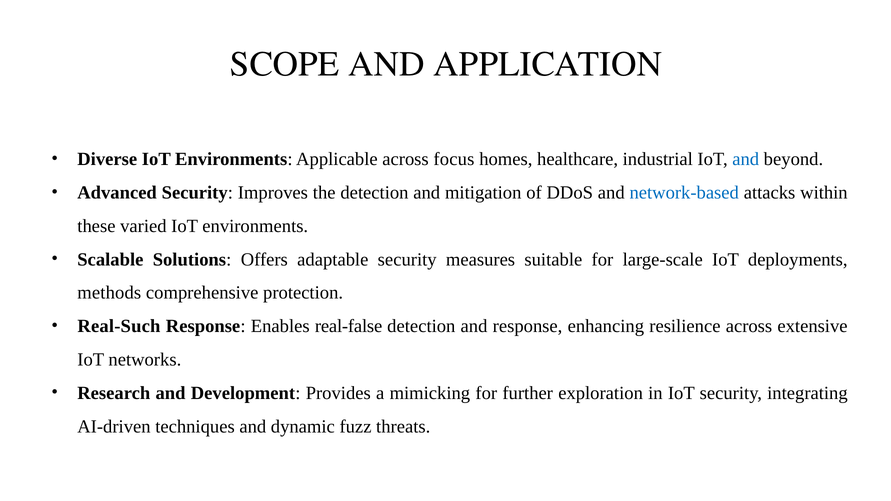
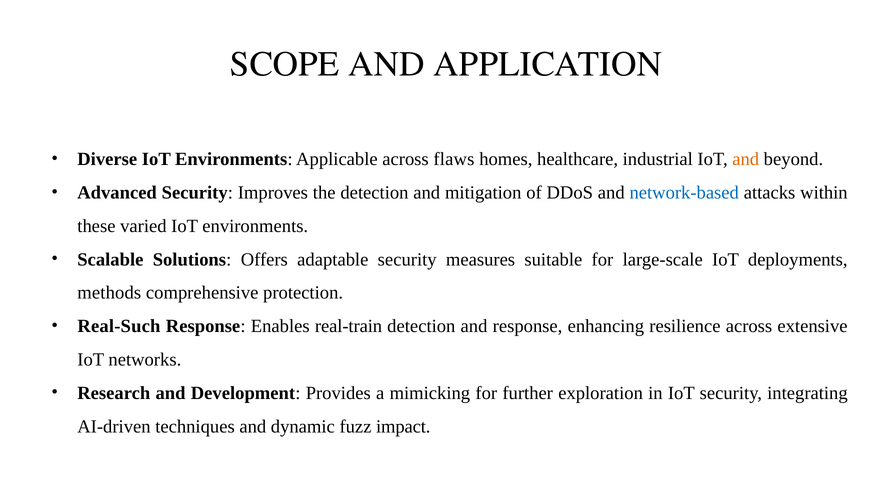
focus: focus -> flaws
and at (746, 159) colour: blue -> orange
real-false: real-false -> real-train
threats: threats -> impact
